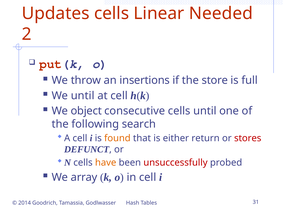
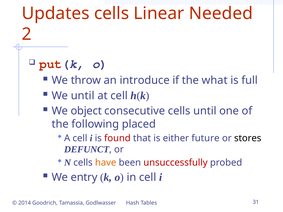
insertions: insertions -> introduce
store: store -> what
search: search -> placed
found colour: orange -> red
return: return -> future
stores colour: red -> black
array: array -> entry
